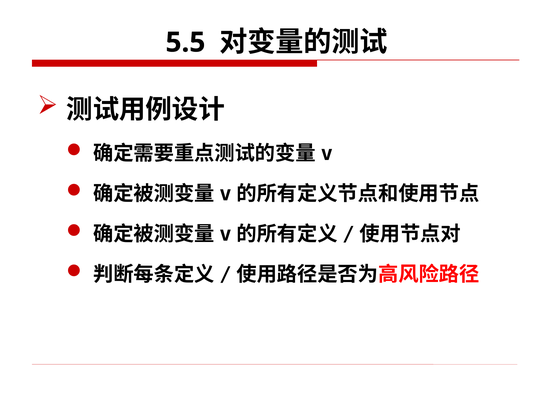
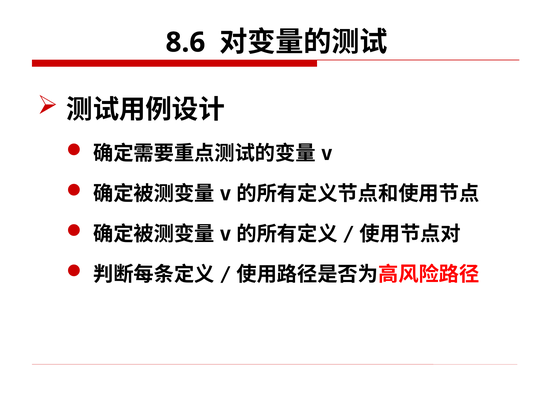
5.5: 5.5 -> 8.6
